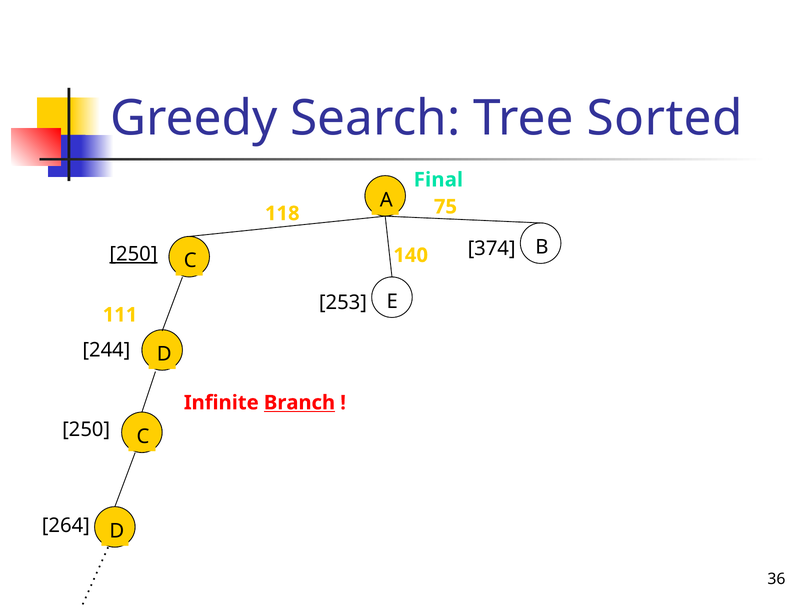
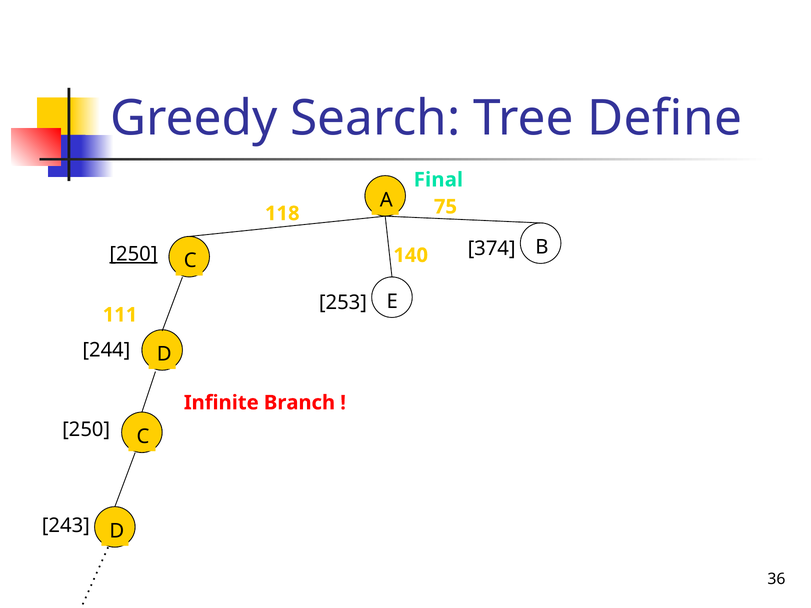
Sorted: Sorted -> Define
Branch underline: present -> none
264: 264 -> 243
